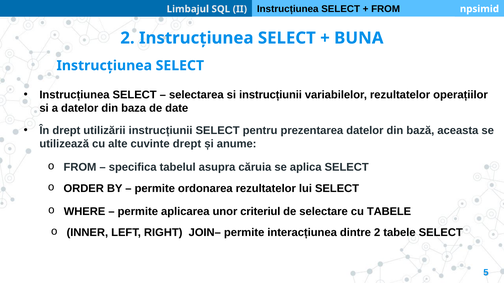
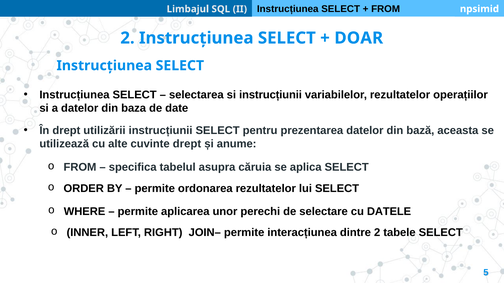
BUNA: BUNA -> DOAR
criteriul: criteriul -> perechi
cu TABELE: TABELE -> DATELE
